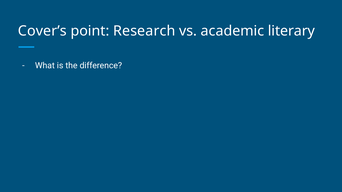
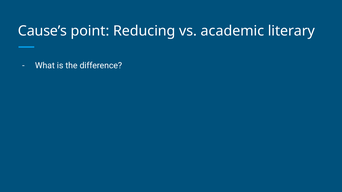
Cover’s: Cover’s -> Cause’s
Research: Research -> Reducing
